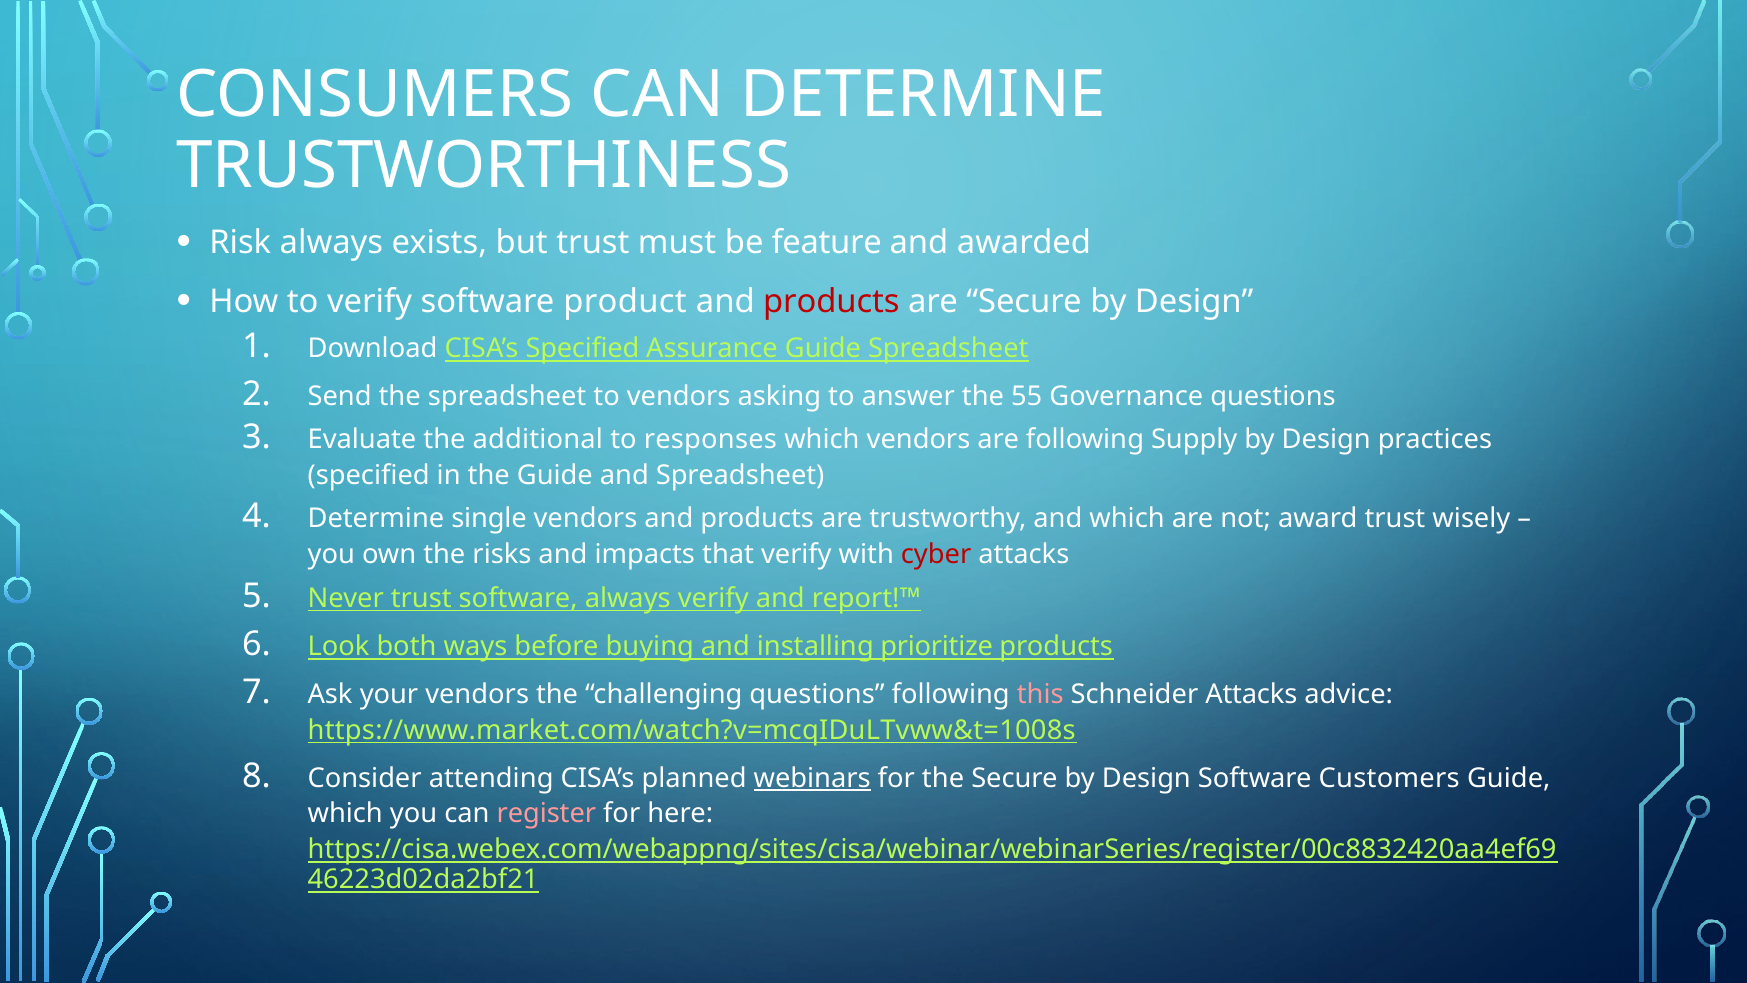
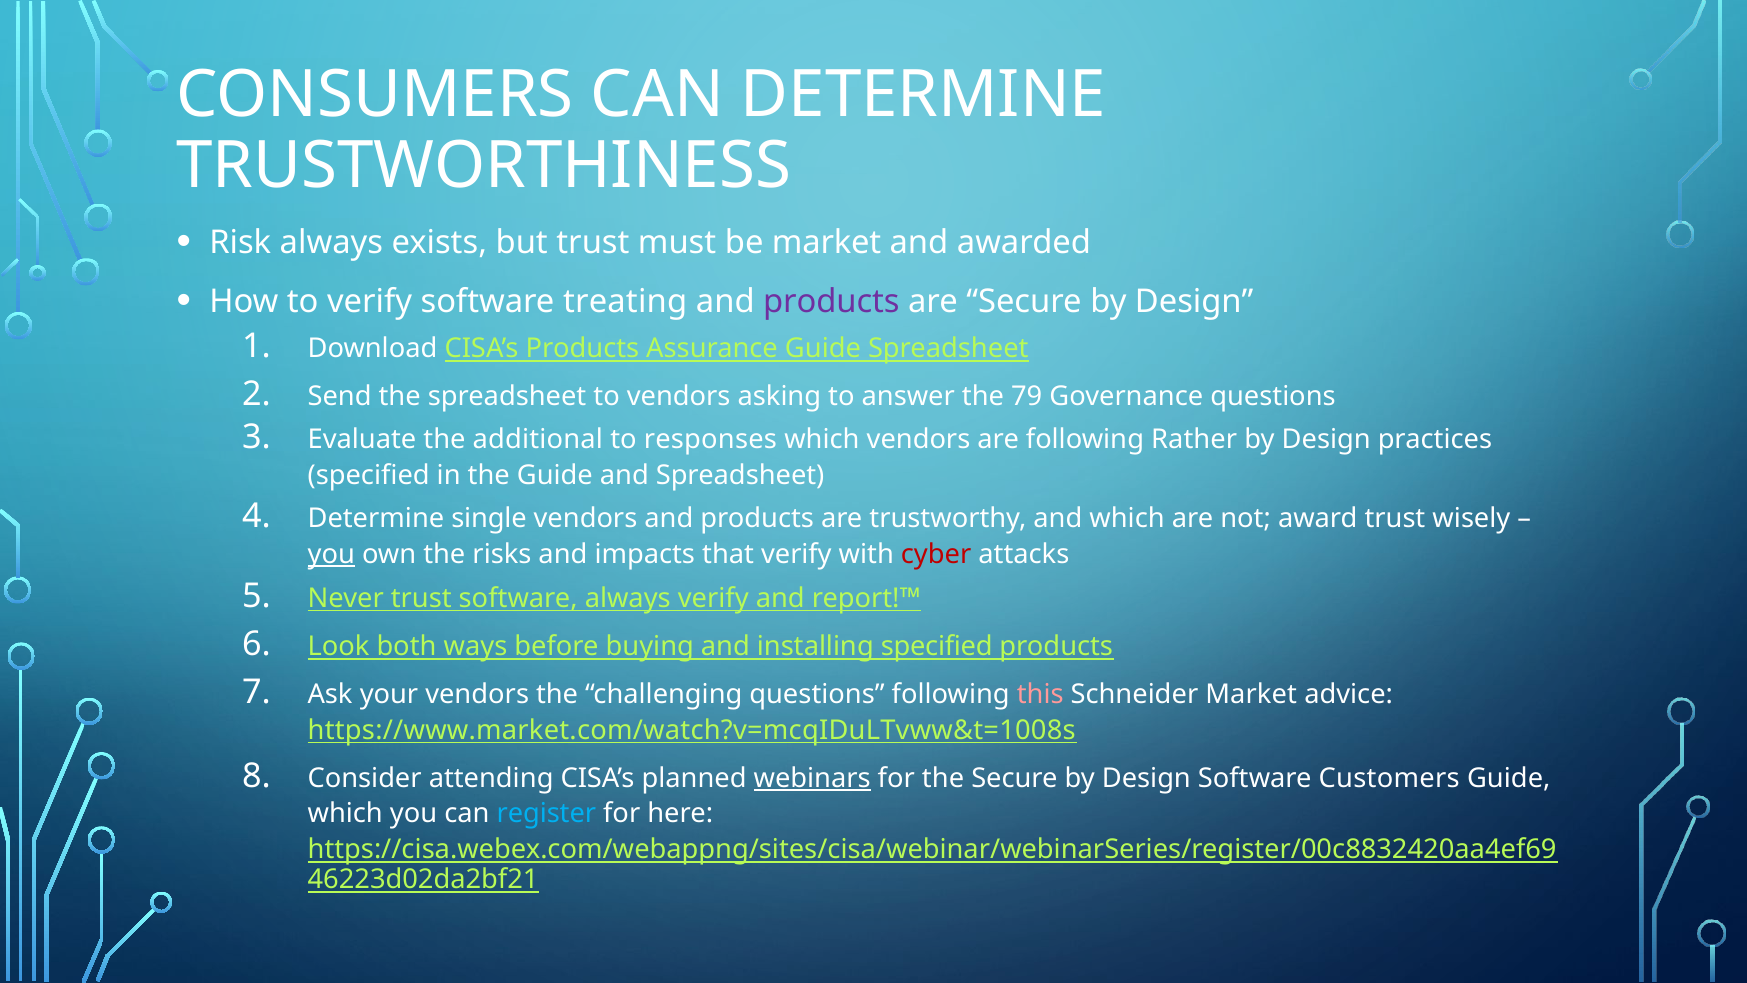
be feature: feature -> market
product: product -> treating
products at (831, 302) colour: red -> purple
CISA’s Specified: Specified -> Products
55: 55 -> 79
Supply: Supply -> Rather
you at (331, 554) underline: none -> present
installing prioritize: prioritize -> specified
Schneider Attacks: Attacks -> Market
register colour: pink -> light blue
